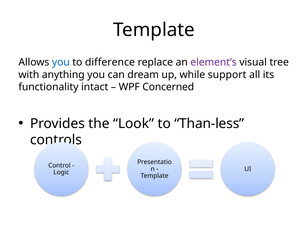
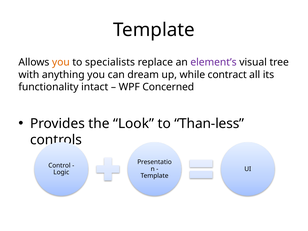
you at (61, 62) colour: blue -> orange
difference: difference -> specialists
support: support -> contract
